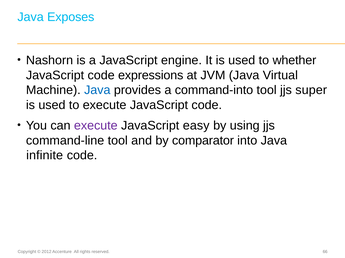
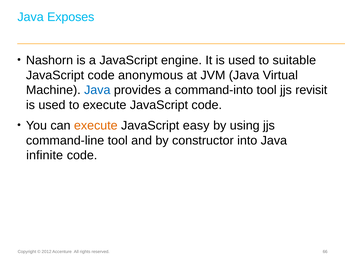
whether: whether -> suitable
expressions: expressions -> anonymous
super: super -> revisit
execute at (96, 126) colour: purple -> orange
comparator: comparator -> constructor
